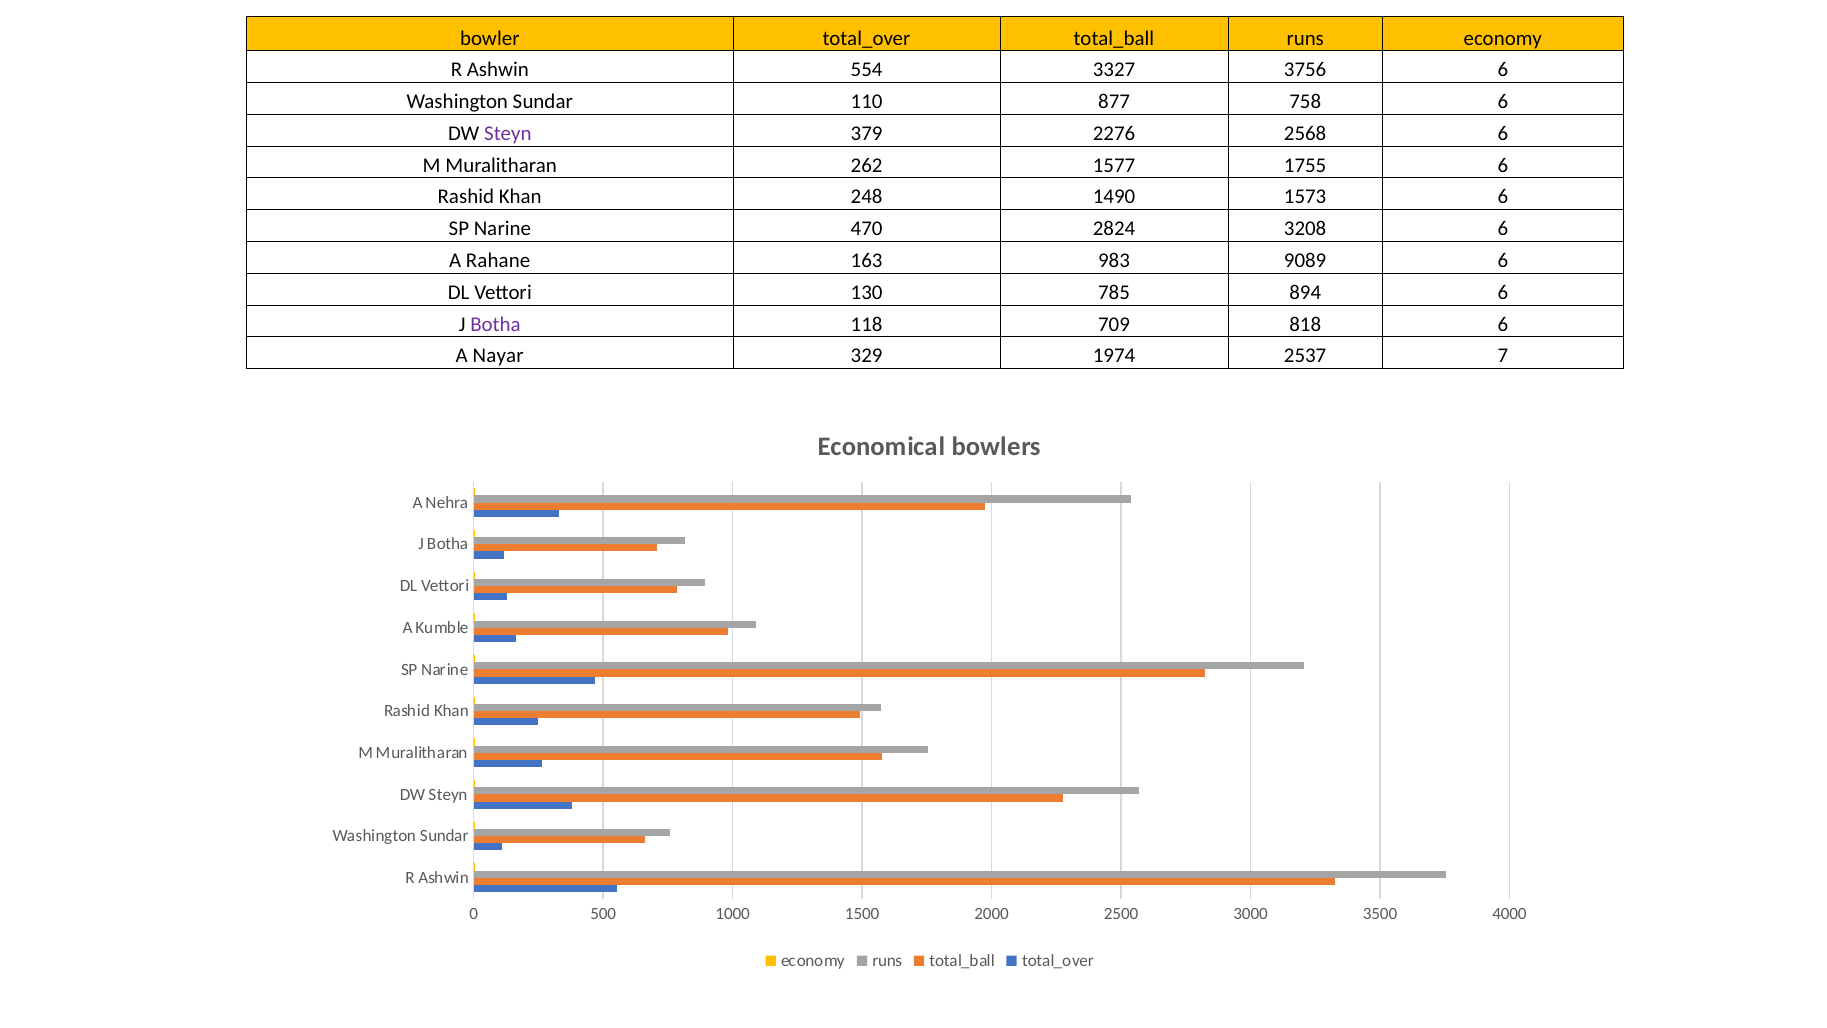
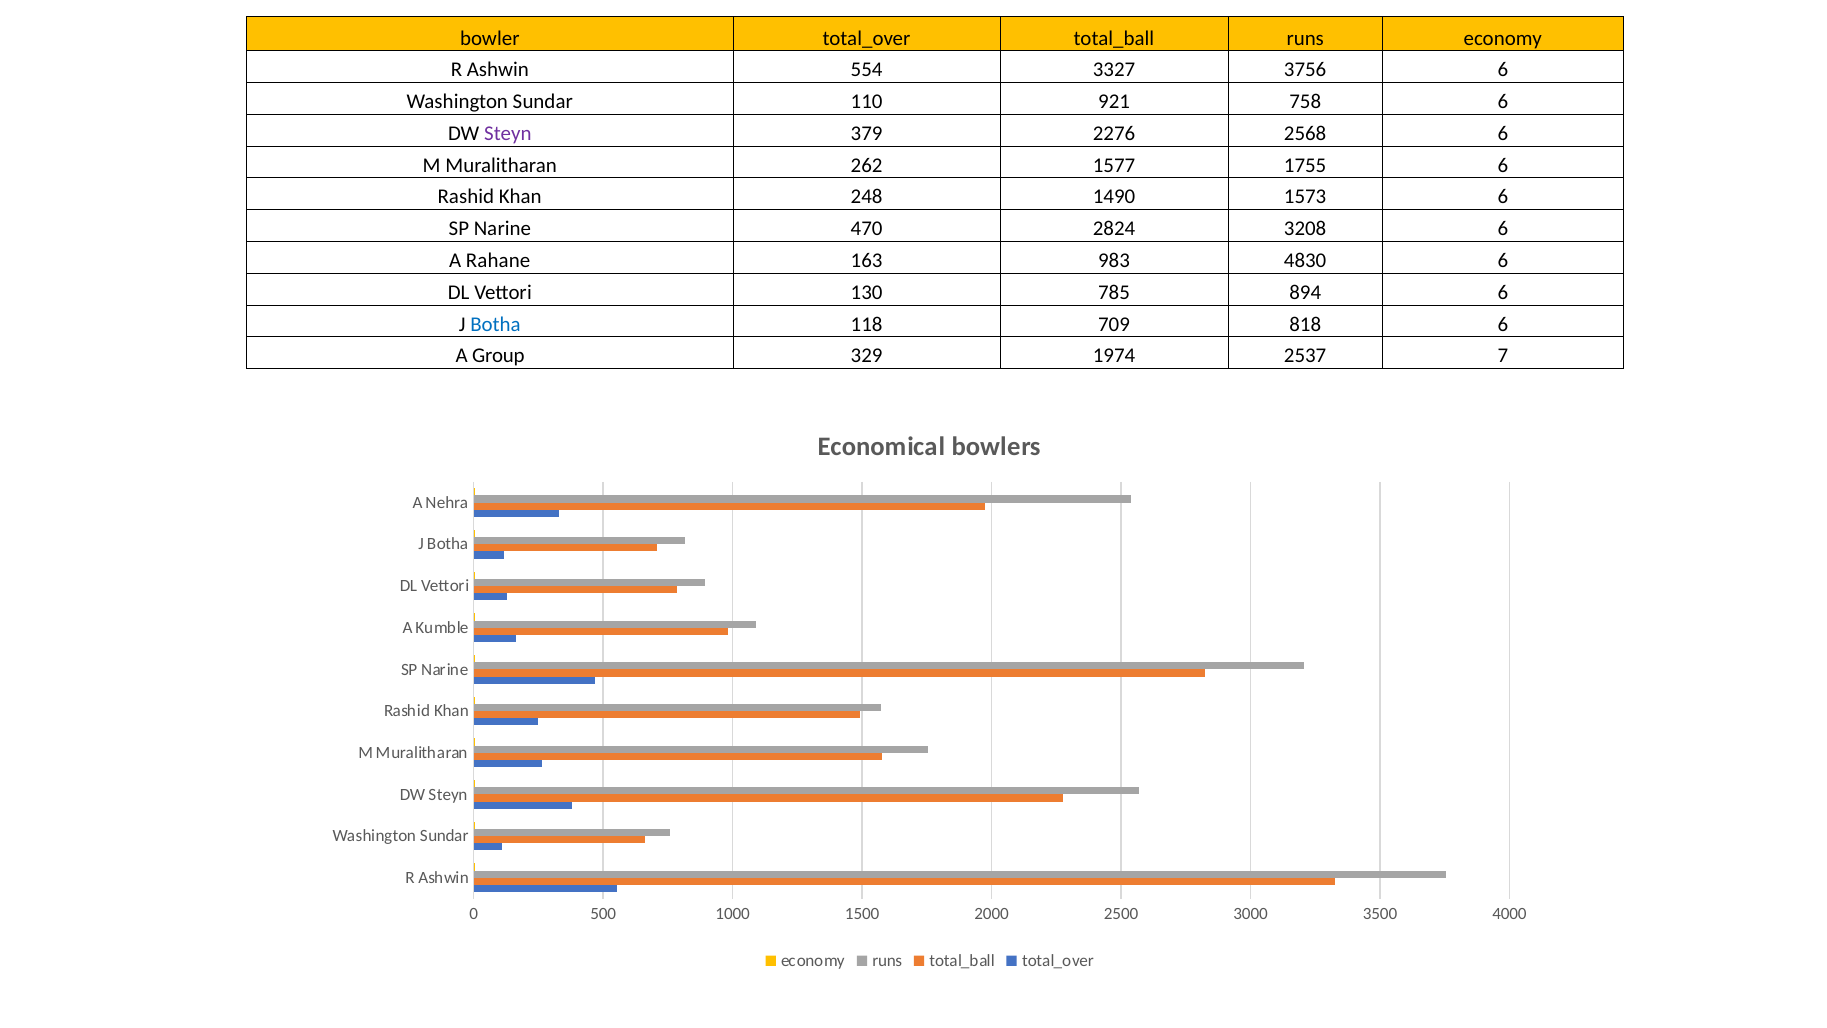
877: 877 -> 921
9089: 9089 -> 4830
Botha at (496, 324) colour: purple -> blue
Nayar: Nayar -> Group
